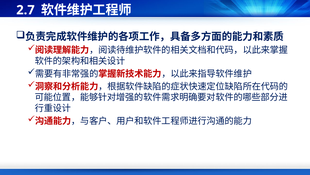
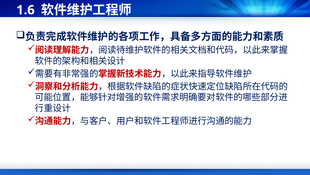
2.7: 2.7 -> 1.6
